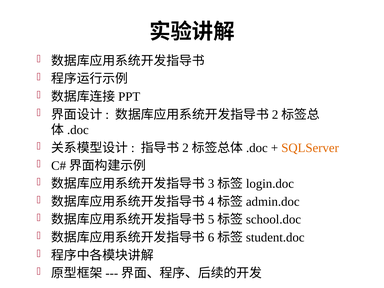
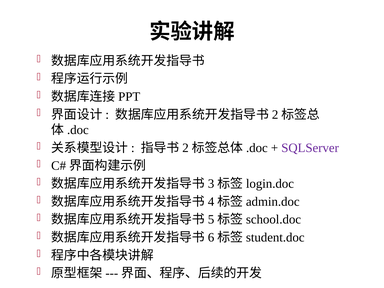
SQLServer colour: orange -> purple
